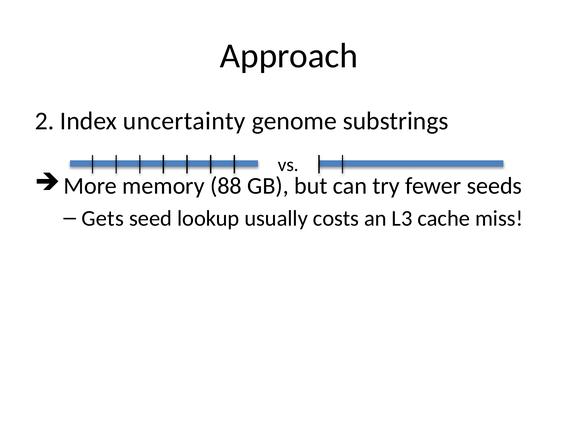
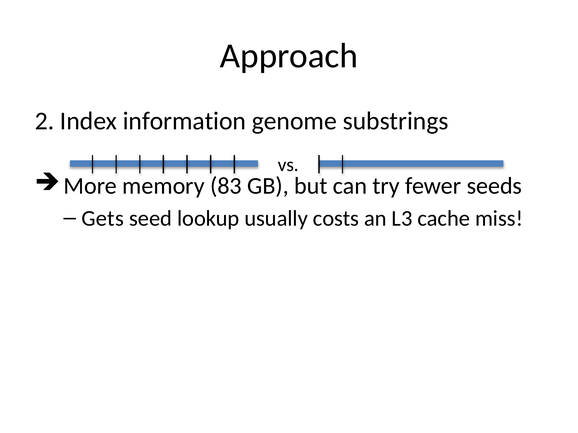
uncertainty: uncertainty -> information
88: 88 -> 83
